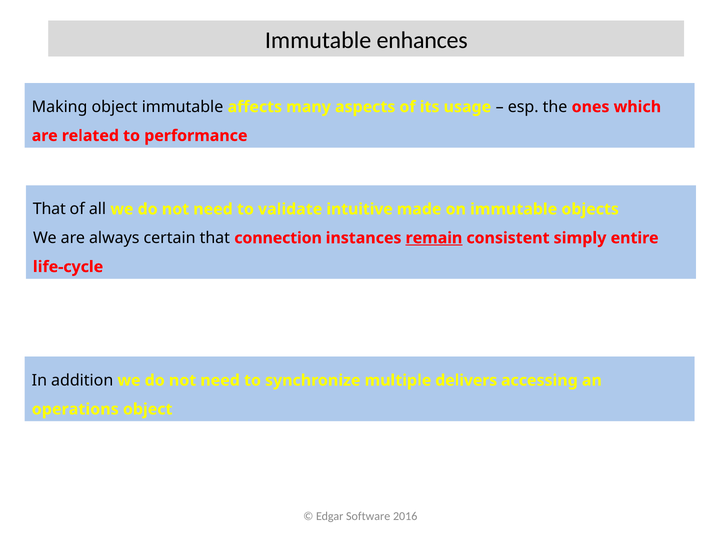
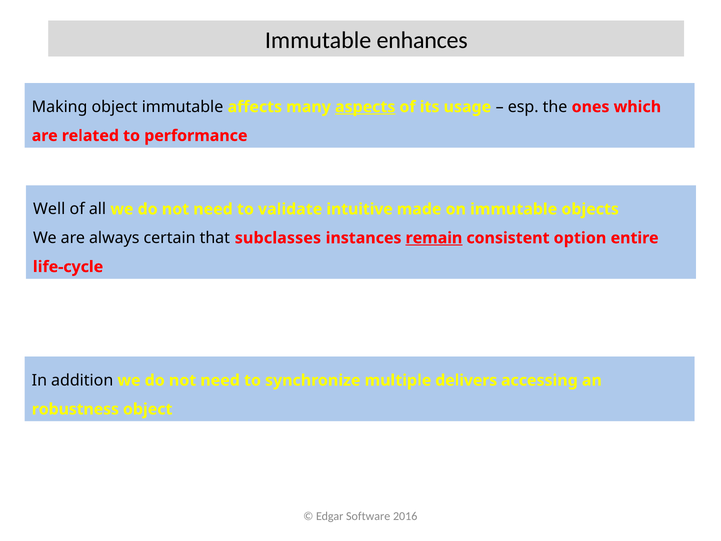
aspects underline: none -> present
That at (49, 209): That -> Well
connection: connection -> subclasses
simply: simply -> option
operations: operations -> robustness
